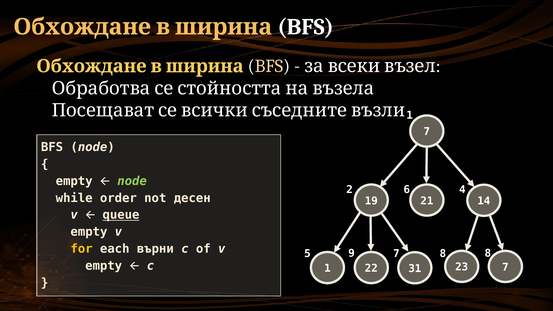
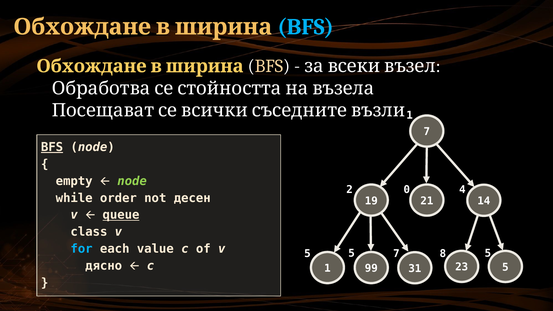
BFS at (306, 27) colour: white -> light blue
BFS at (52, 147) underline: none -> present
6: 6 -> 0
empty at (89, 232): empty -> class
for colour: yellow -> light blue
върни: върни -> value
5 9: 9 -> 5
8 8: 8 -> 5
empty at (104, 266): empty -> дясно
23 7: 7 -> 5
22: 22 -> 99
